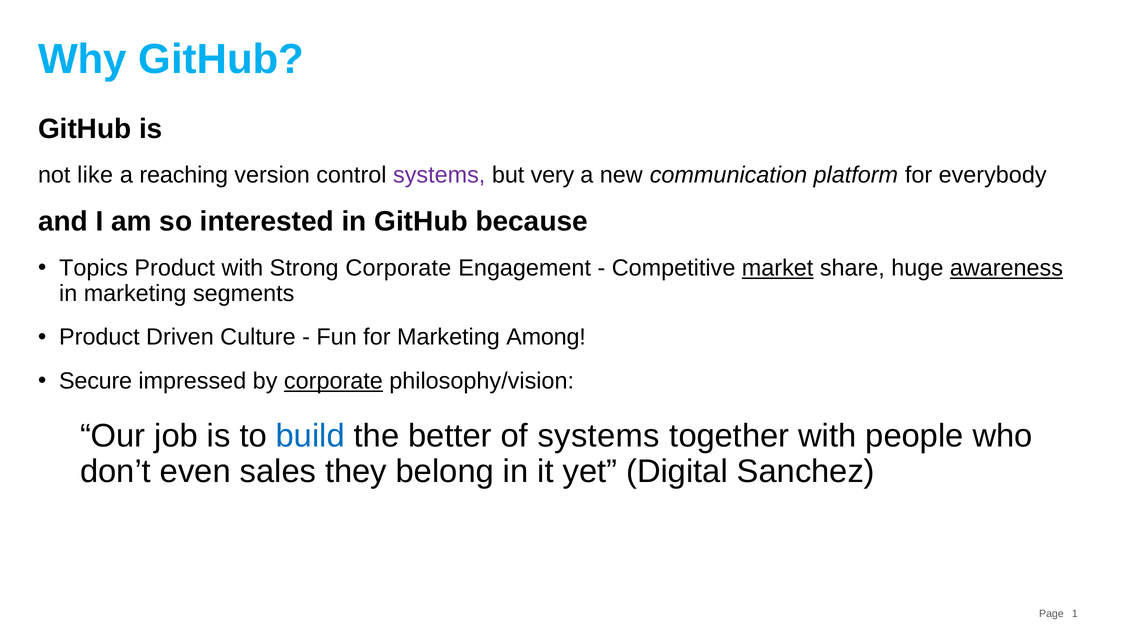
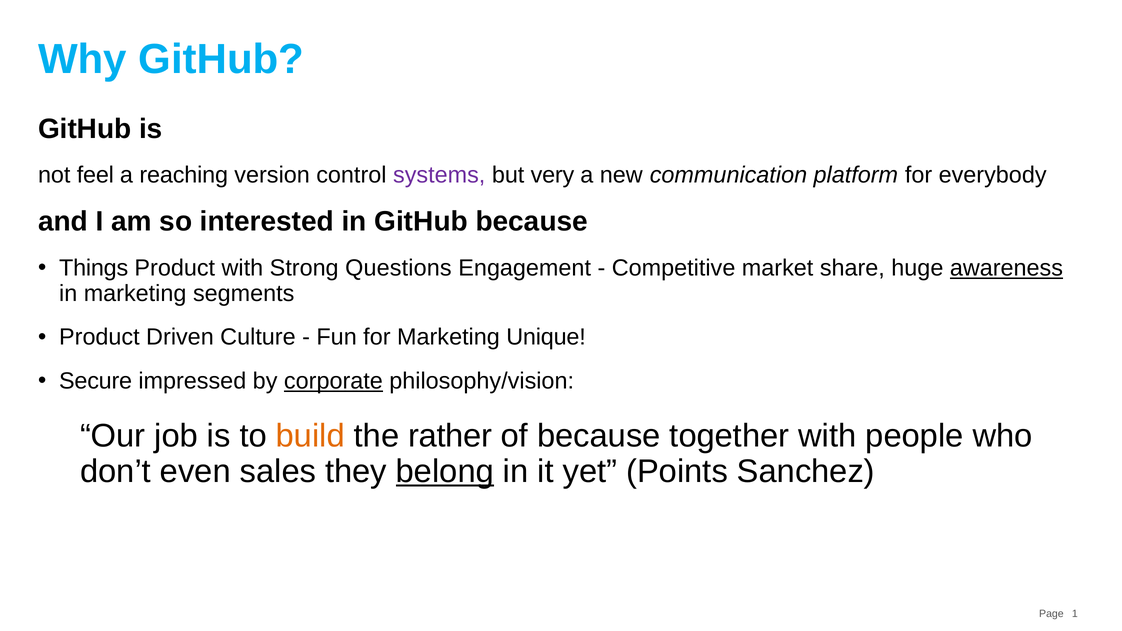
like: like -> feel
Topics: Topics -> Things
Strong Corporate: Corporate -> Questions
market underline: present -> none
Among: Among -> Unique
build colour: blue -> orange
better: better -> rather
of systems: systems -> because
belong underline: none -> present
Digital: Digital -> Points
